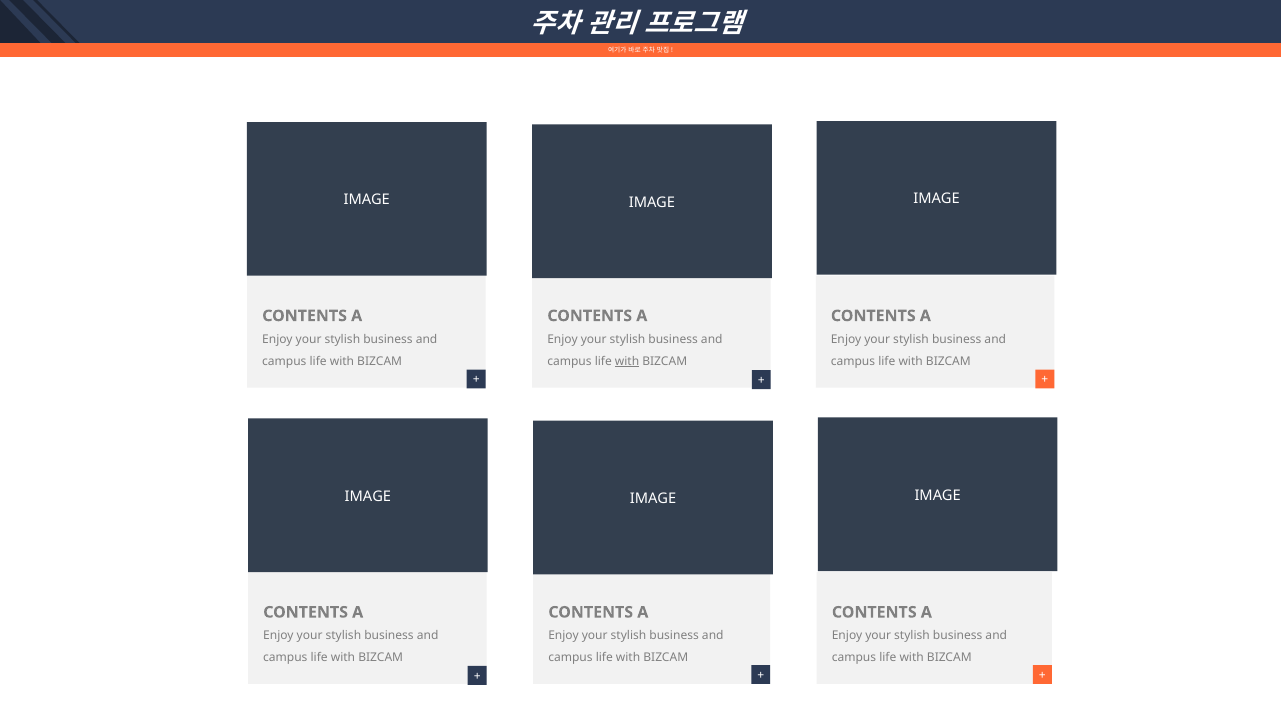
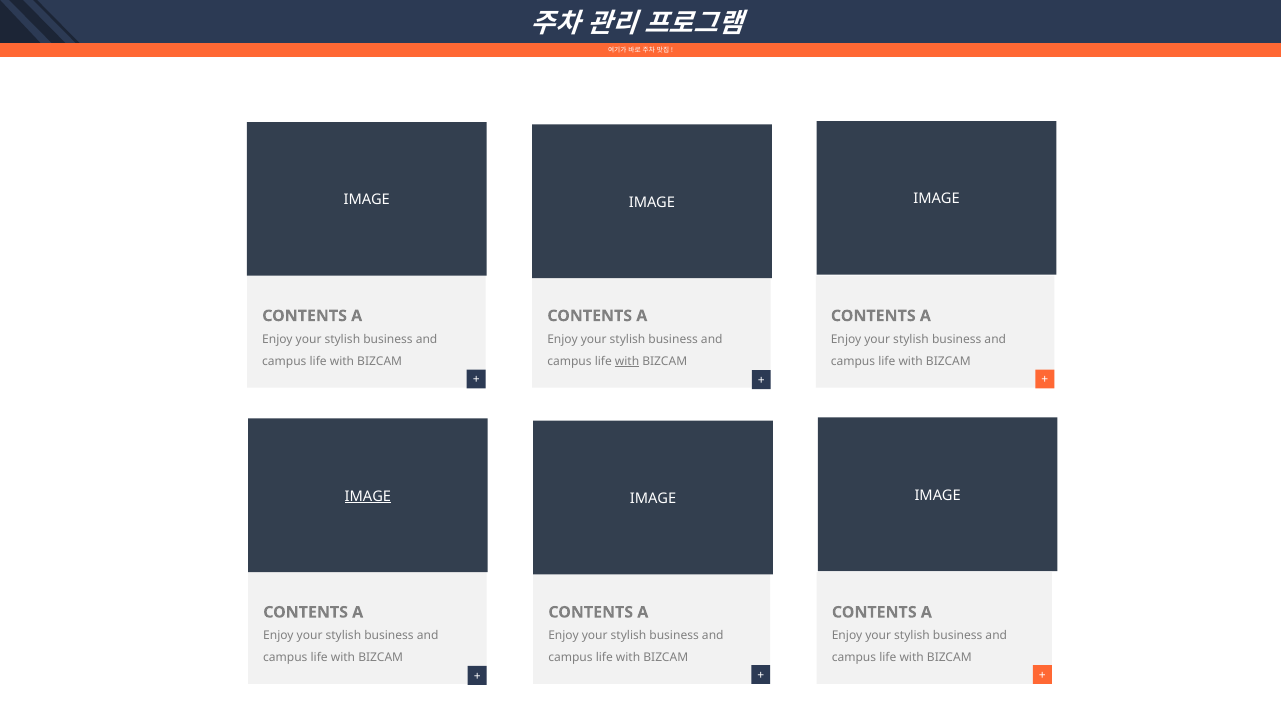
IMAGE at (368, 497) underline: none -> present
